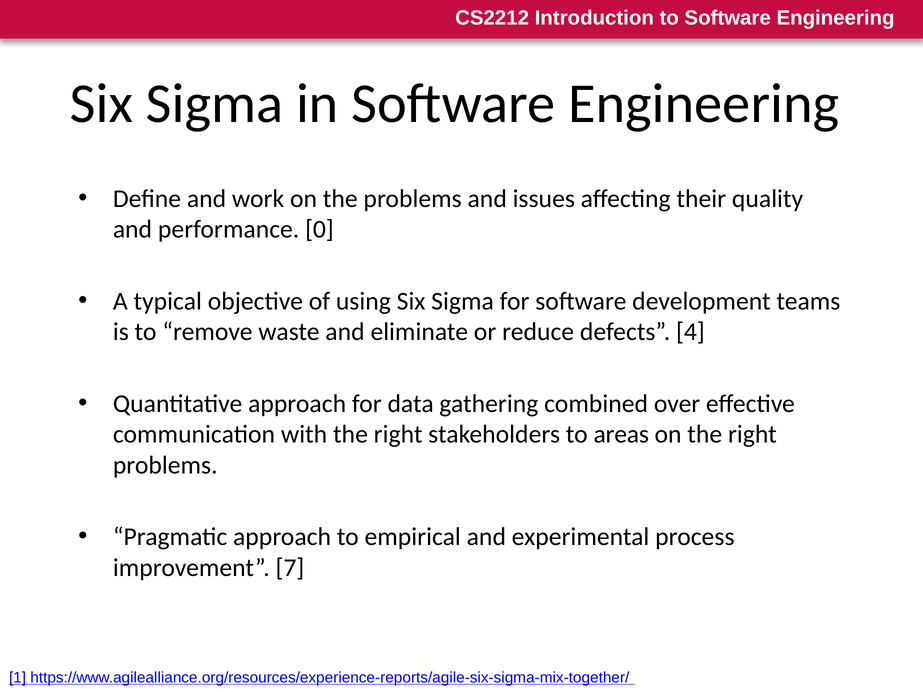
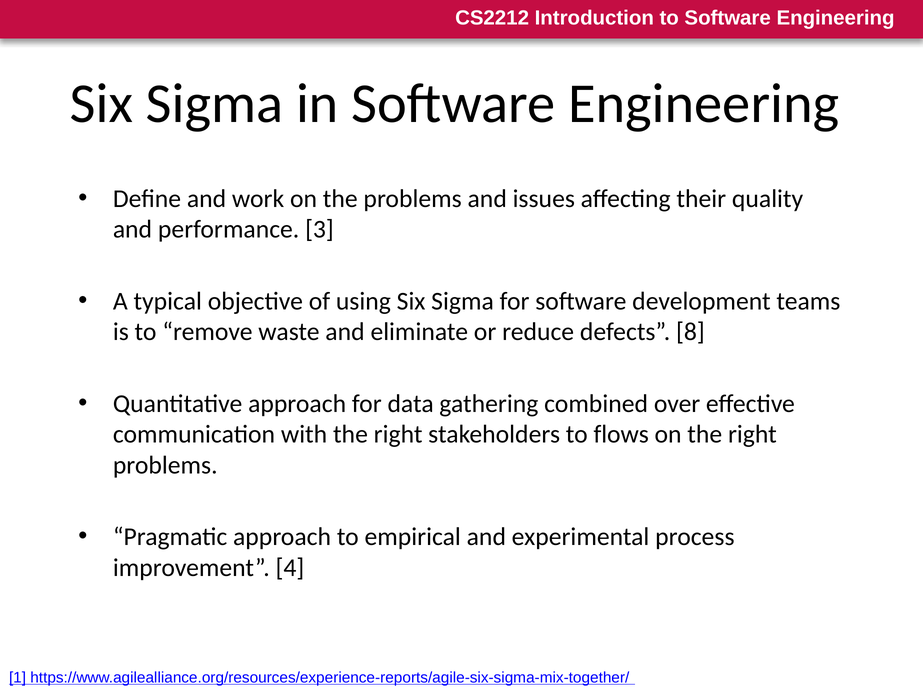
0: 0 -> 3
4: 4 -> 8
areas: areas -> flows
7: 7 -> 4
